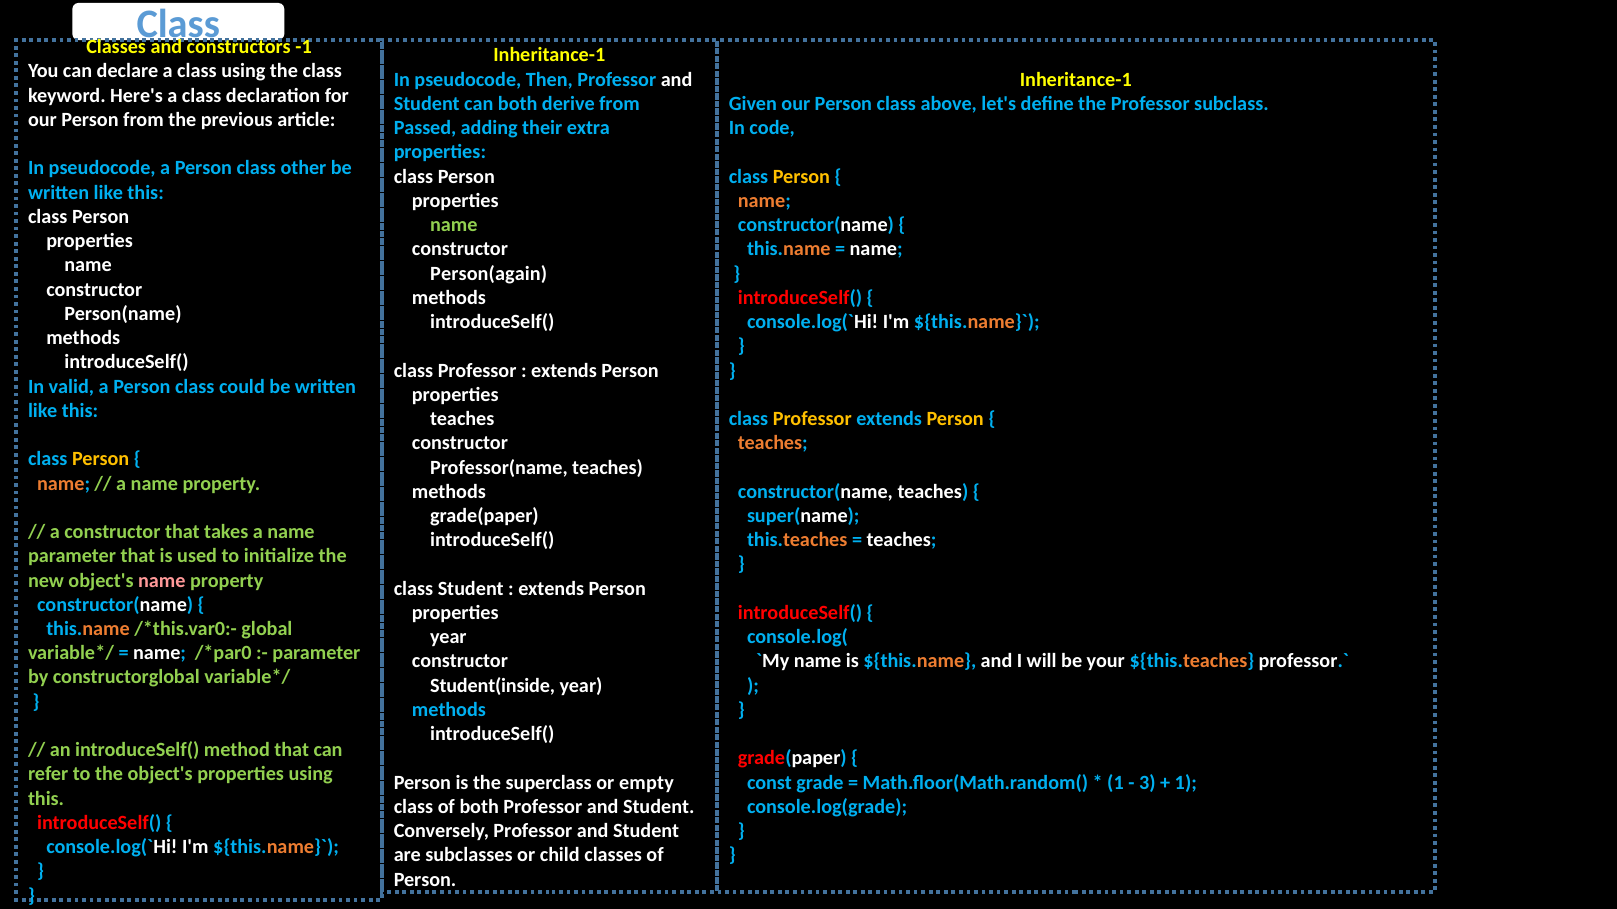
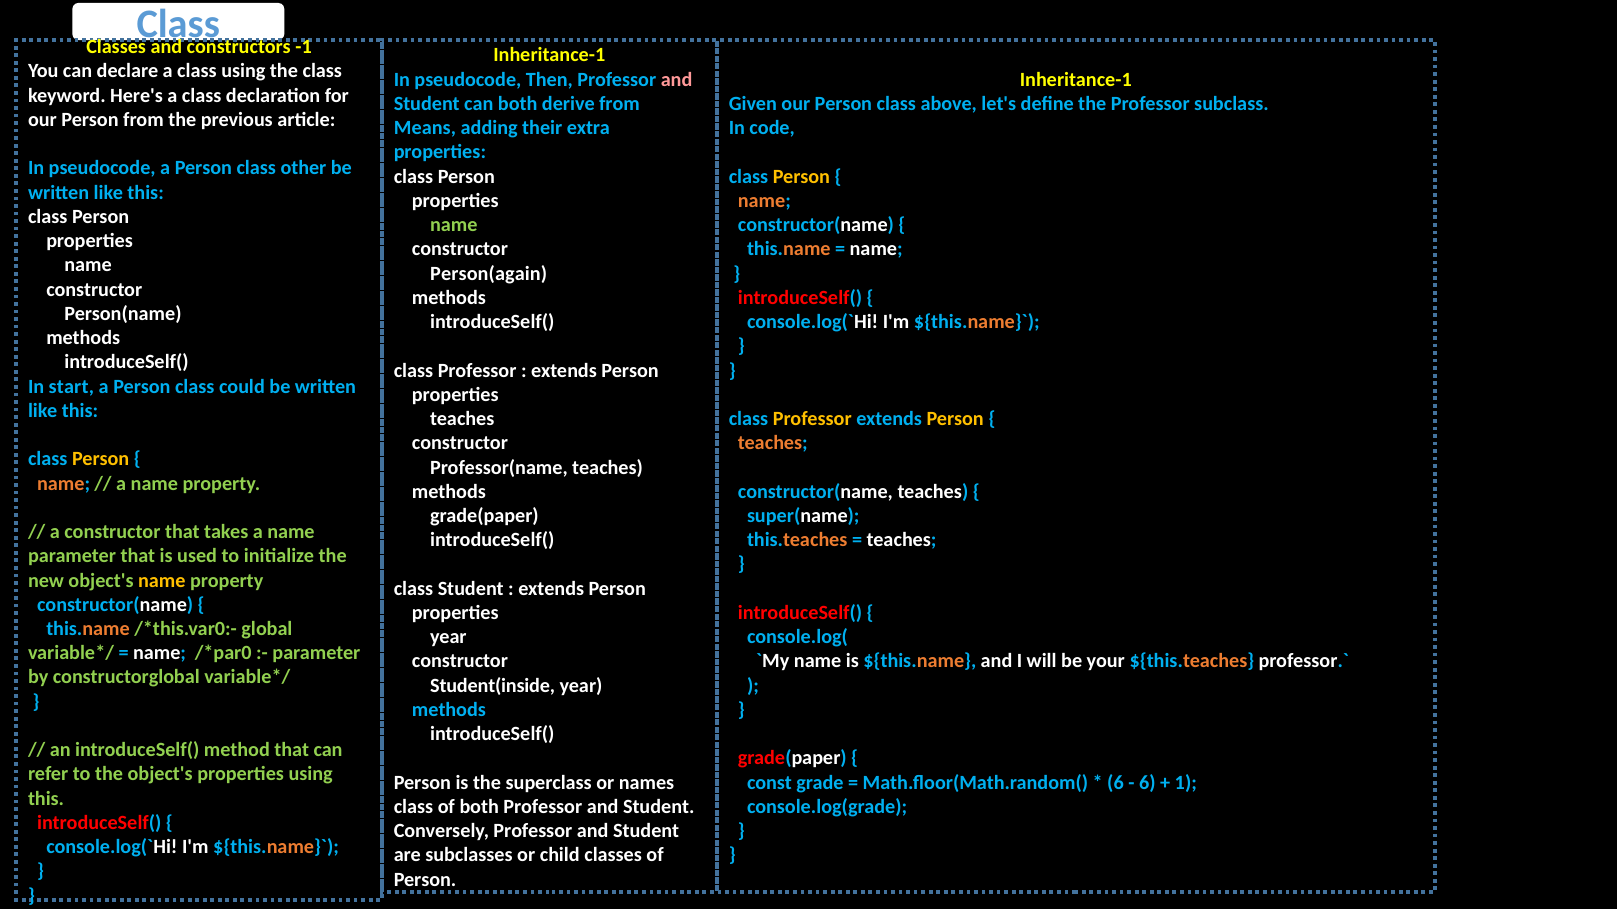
and at (677, 80) colour: white -> pink
Passed: Passed -> Means
valid: valid -> start
name at (162, 581) colour: pink -> yellow
empty: empty -> names
1 at (1116, 783): 1 -> 6
3 at (1147, 783): 3 -> 6
